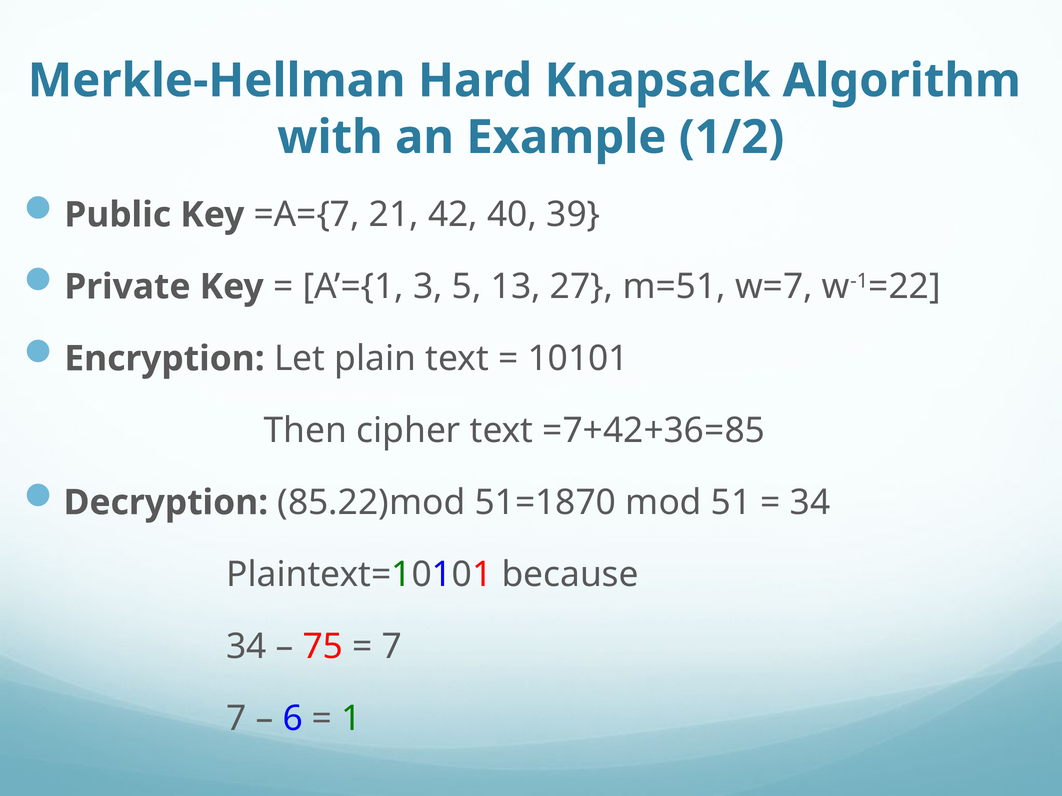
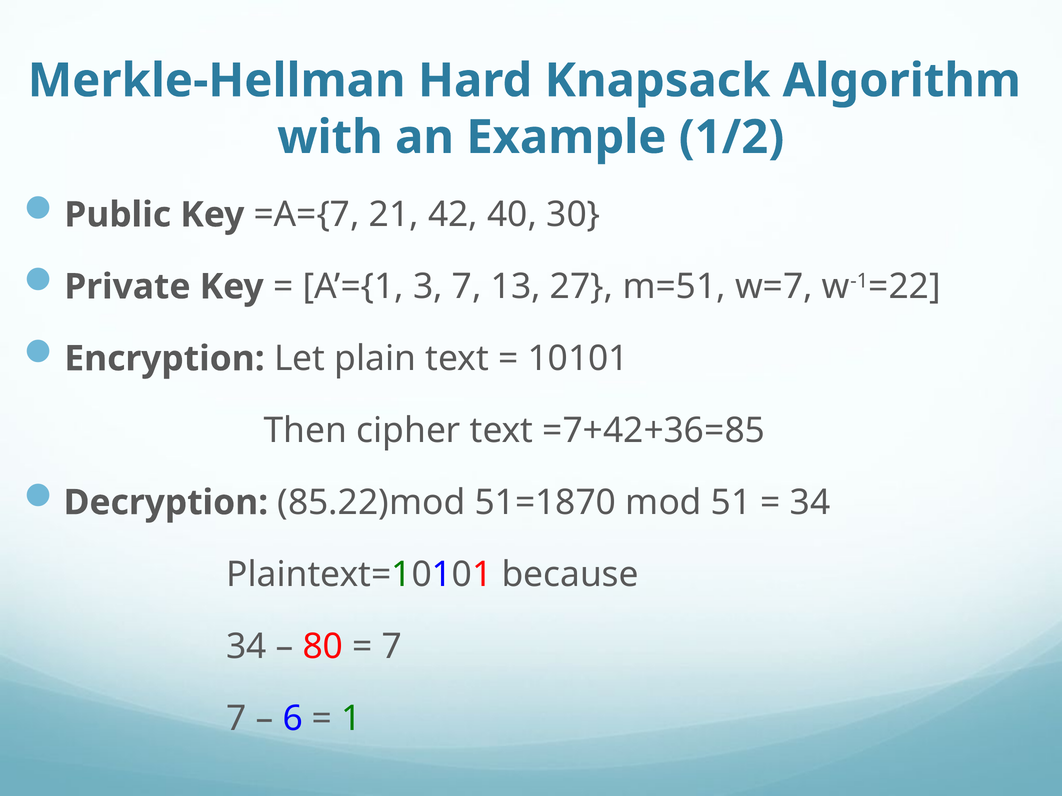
39: 39 -> 30
3 5: 5 -> 7
75: 75 -> 80
